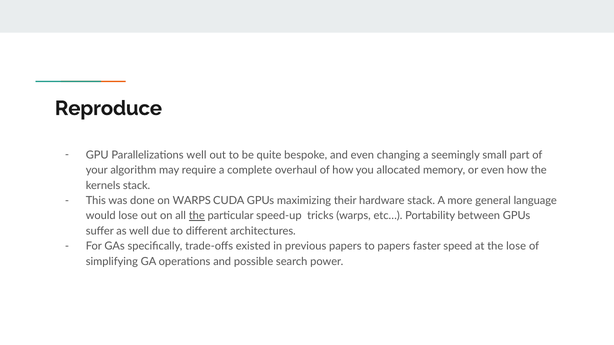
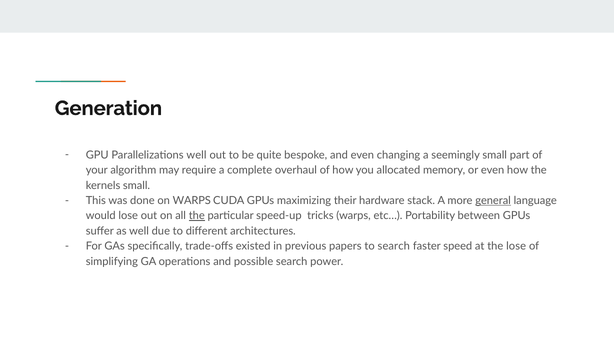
Reproduce: Reproduce -> Generation
kernels stack: stack -> small
general underline: none -> present
to papers: papers -> search
